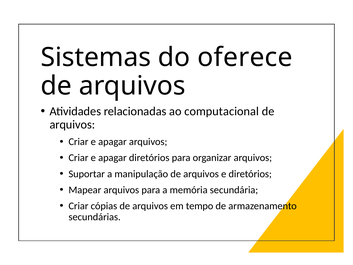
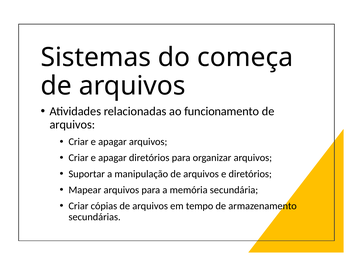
oferece: oferece -> começa
computacional: computacional -> funcionamento
